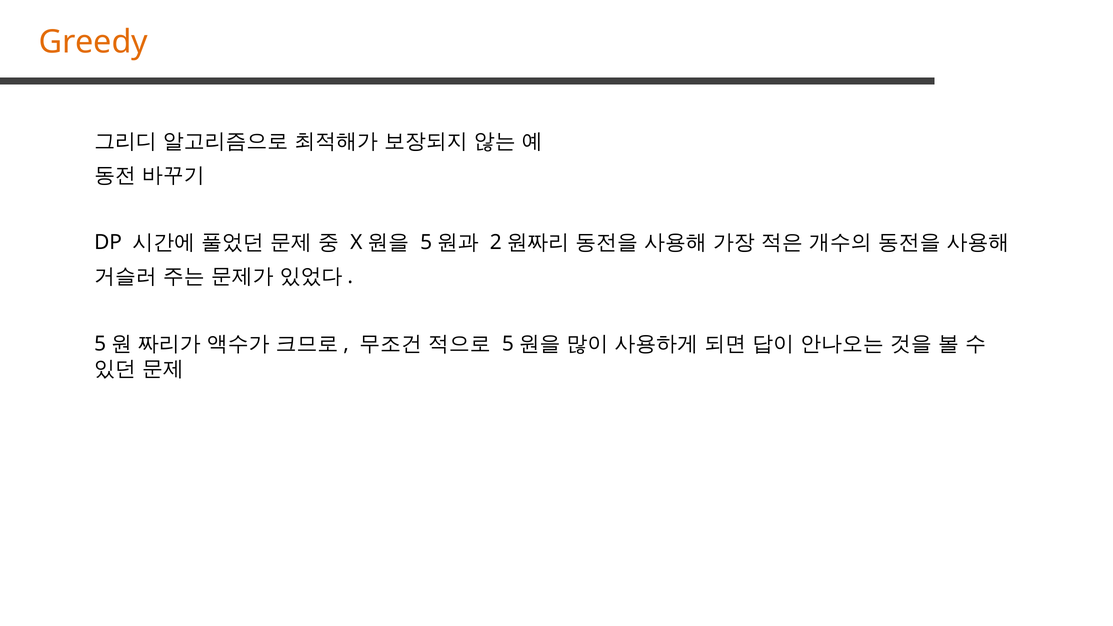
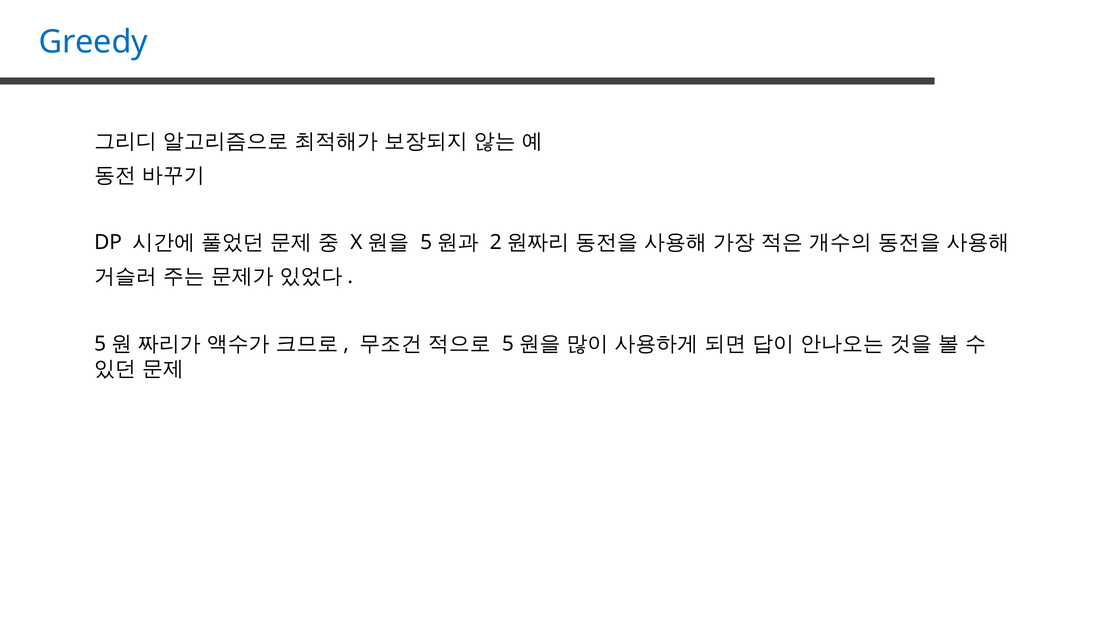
Greedy colour: orange -> blue
